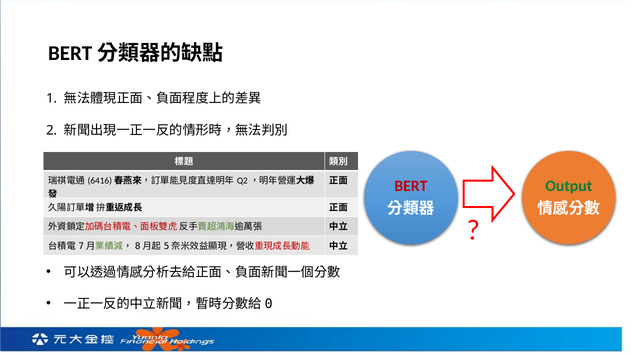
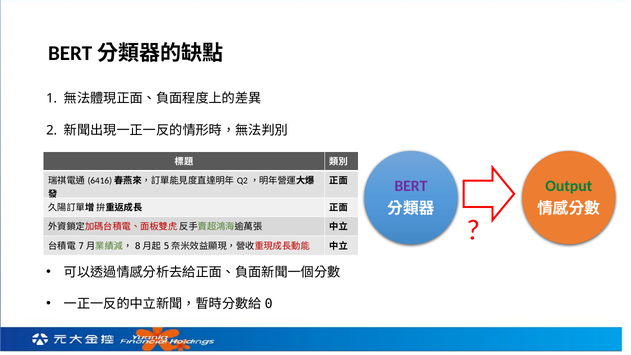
BERT colour: red -> purple
